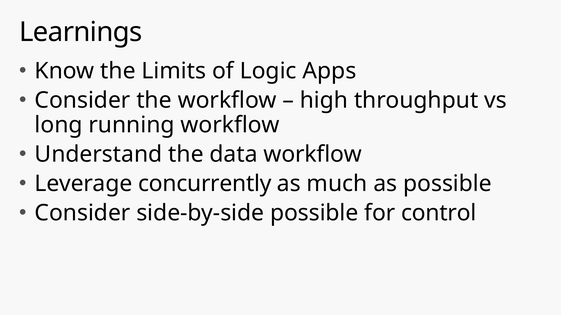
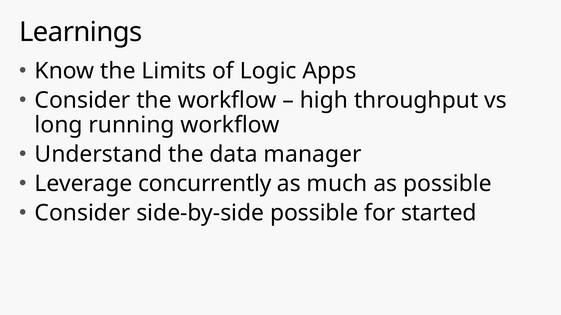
data workflow: workflow -> manager
control: control -> started
